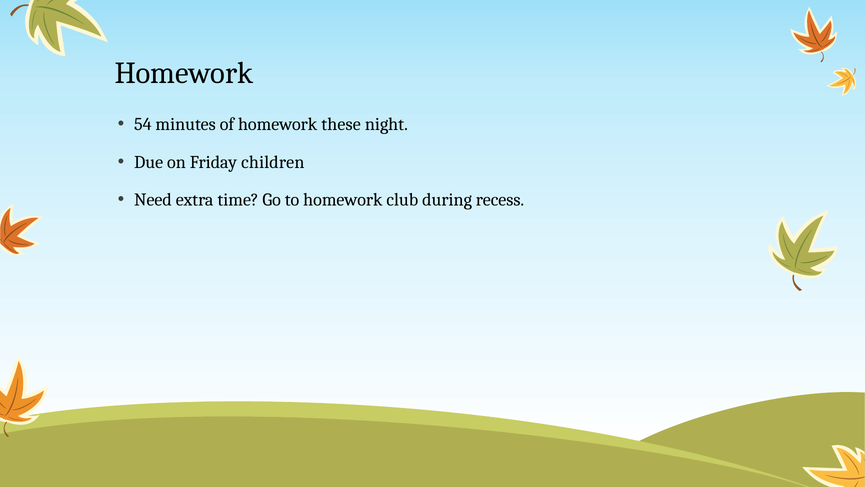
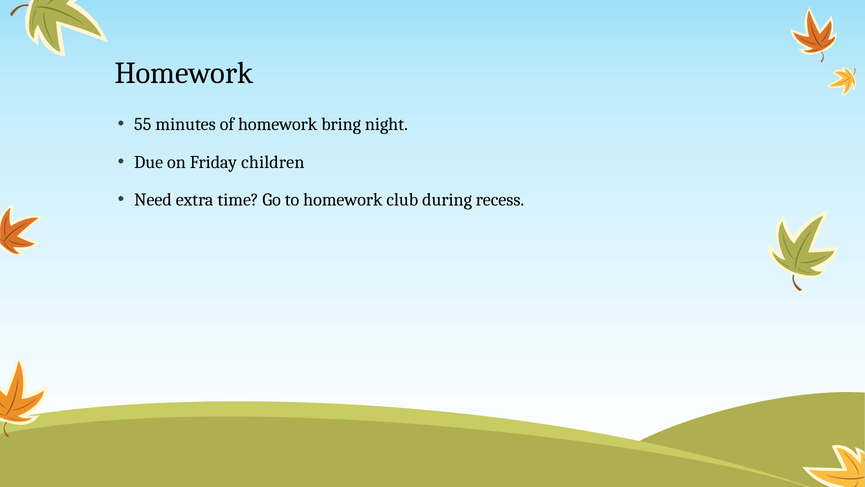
54: 54 -> 55
these: these -> bring
